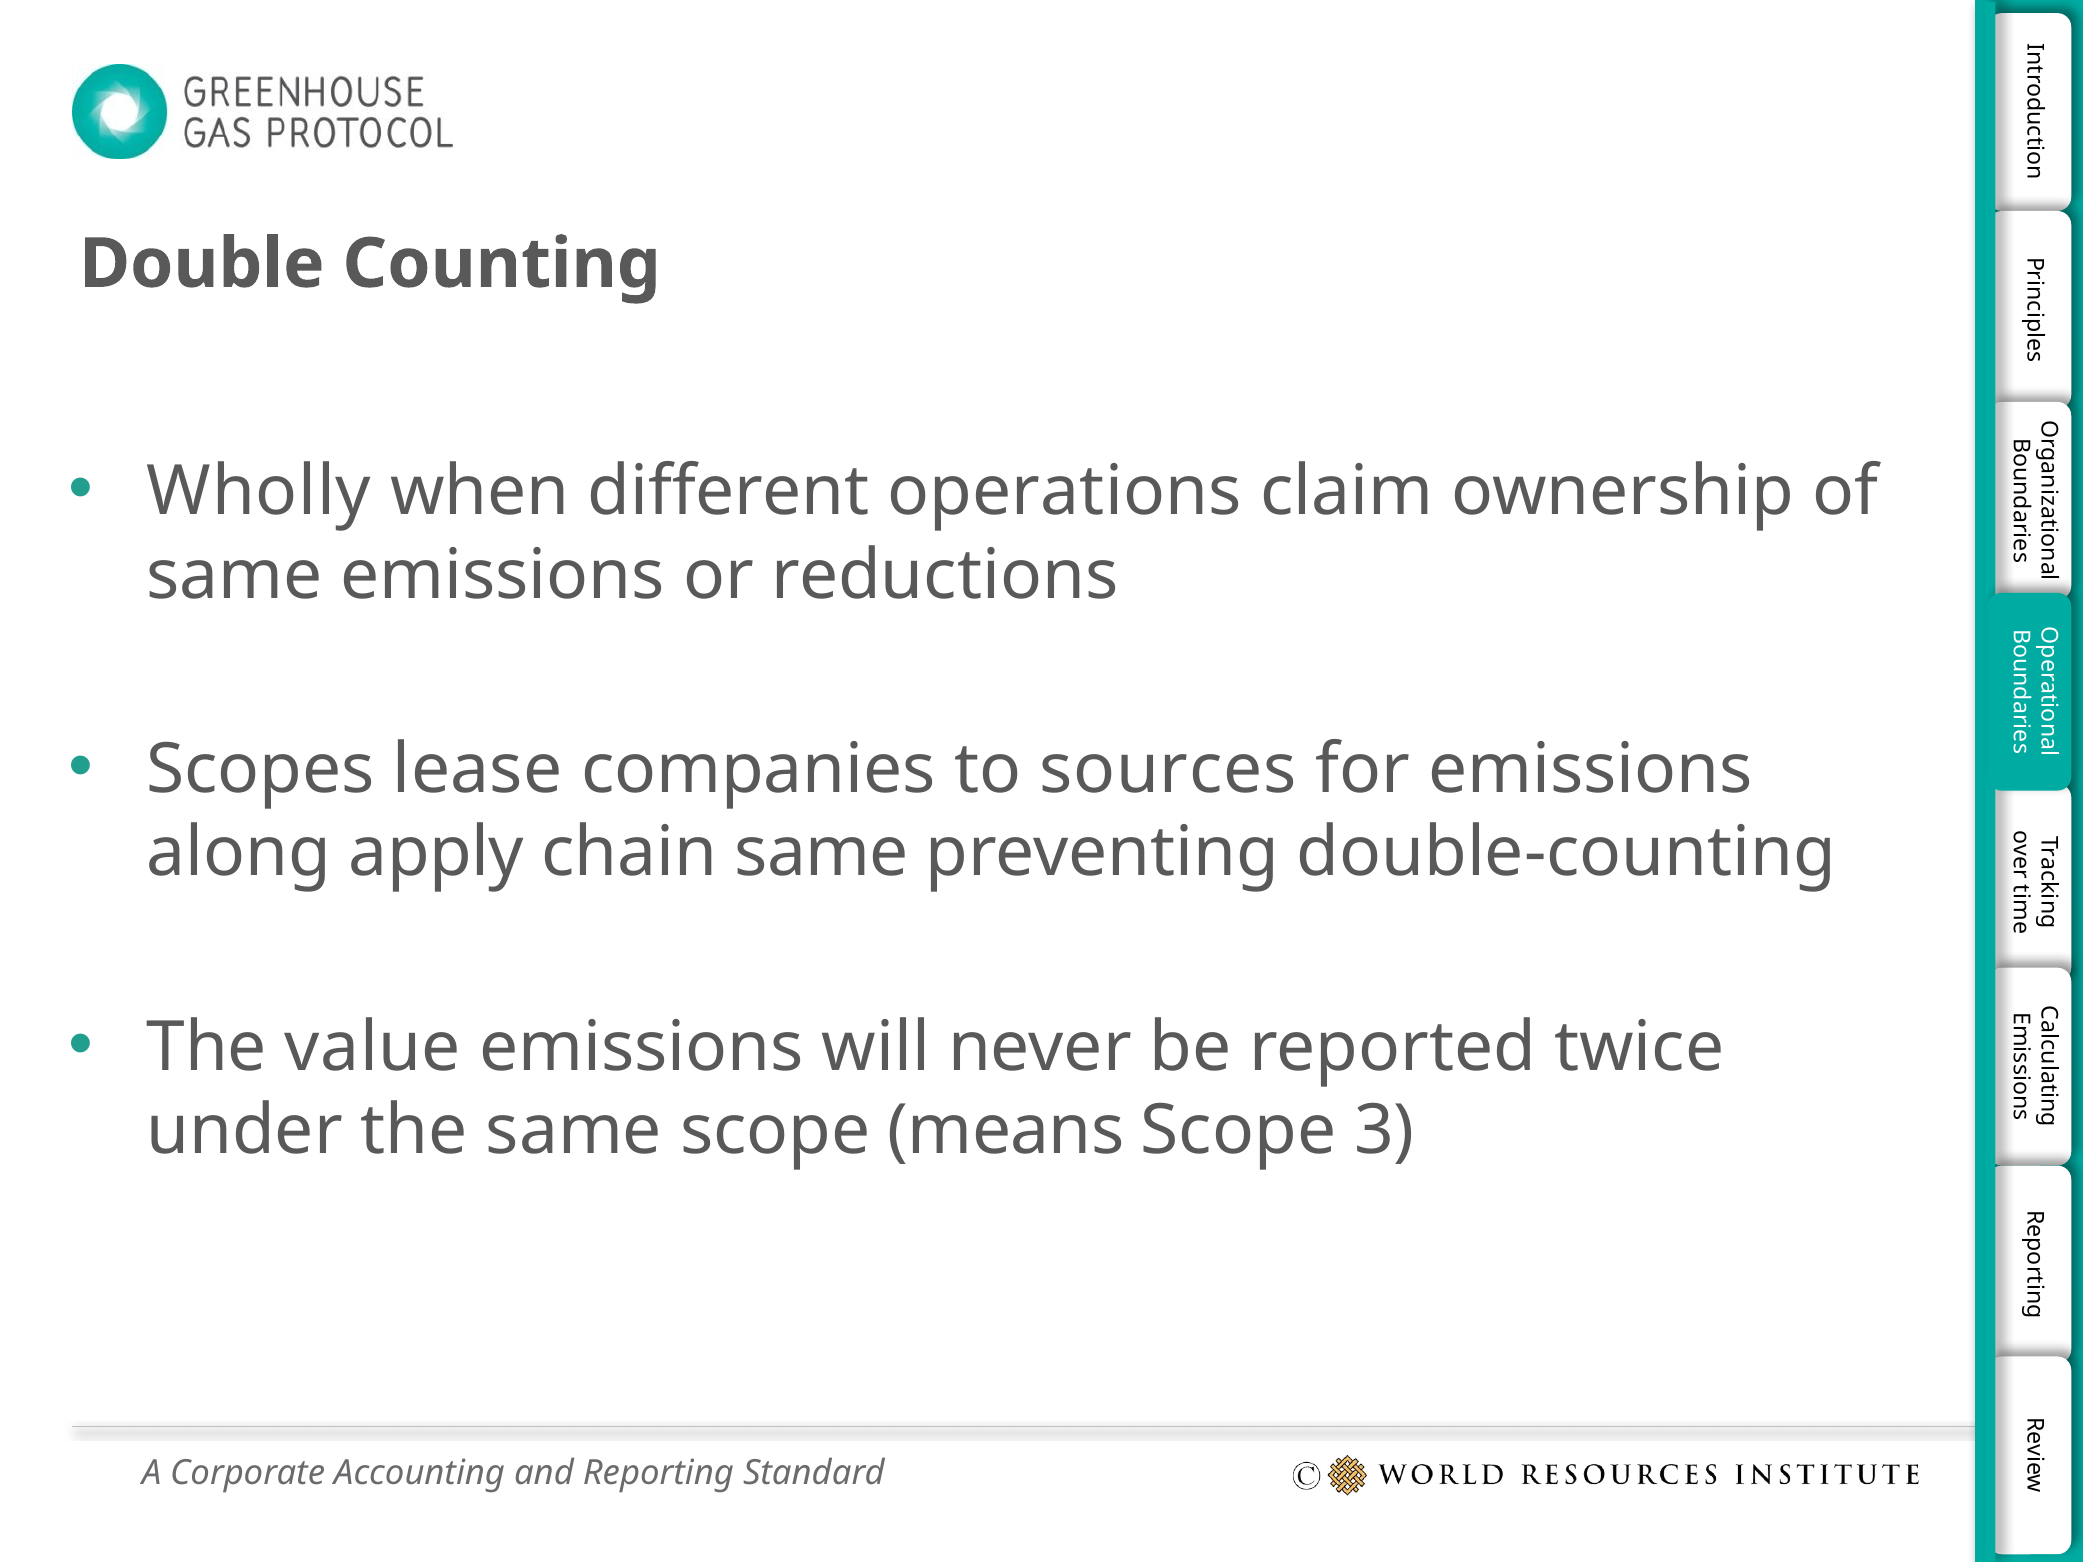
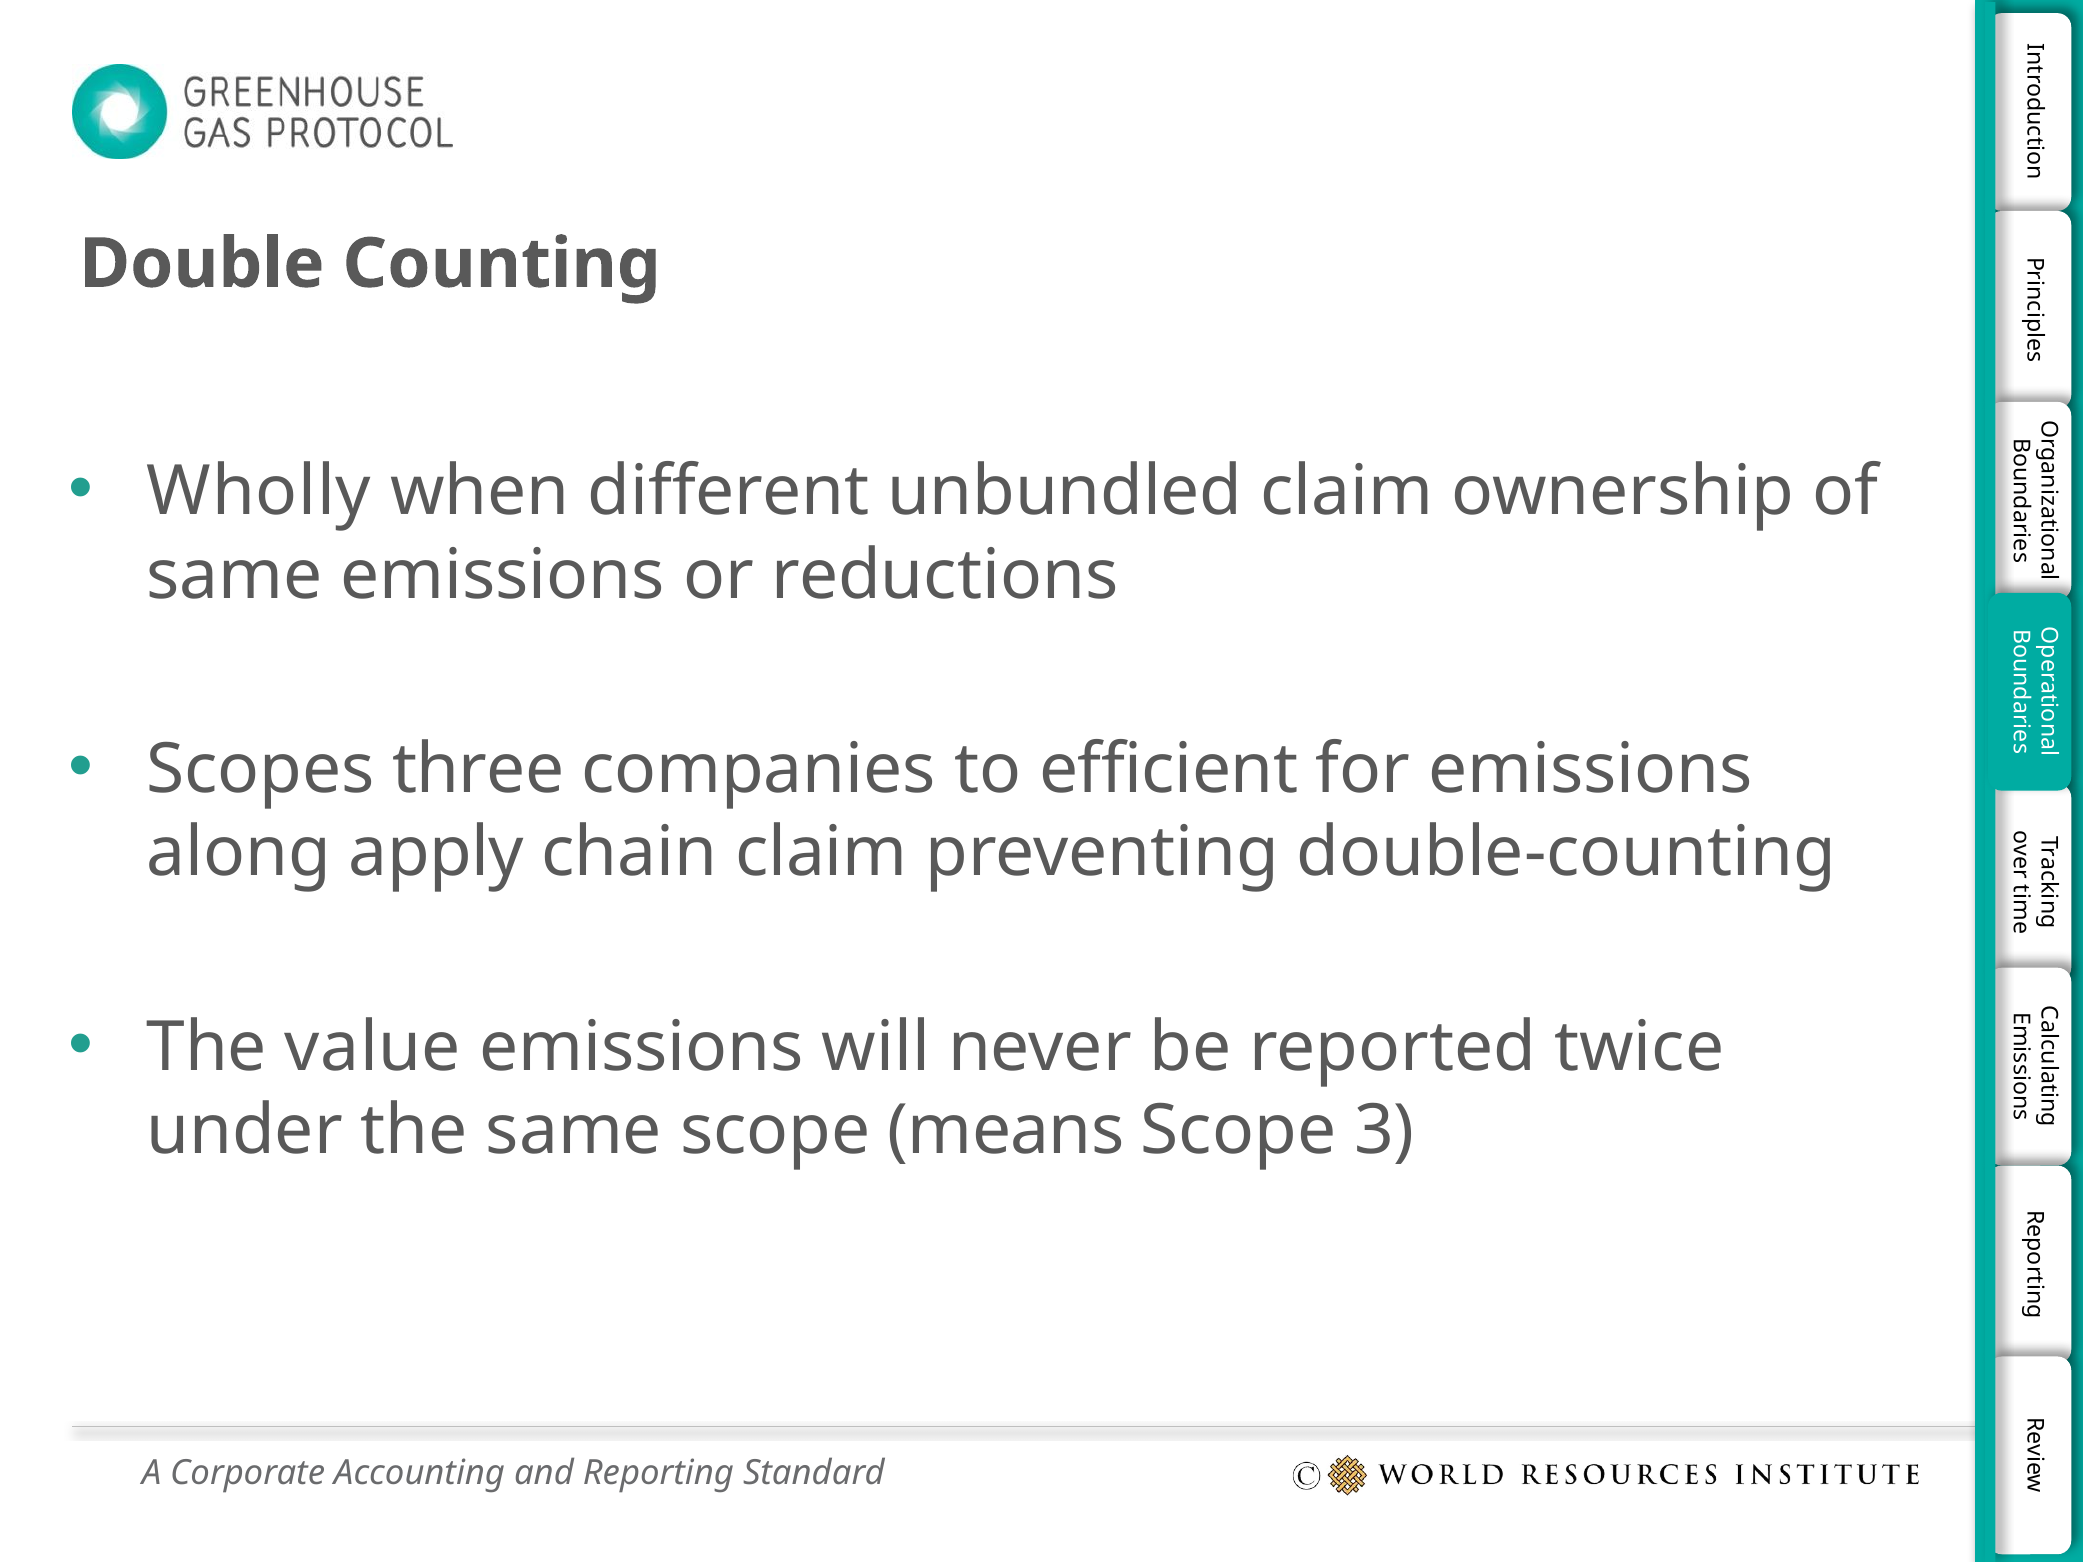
operations: operations -> unbundled
lease: lease -> three
sources: sources -> efficient
chain same: same -> claim
